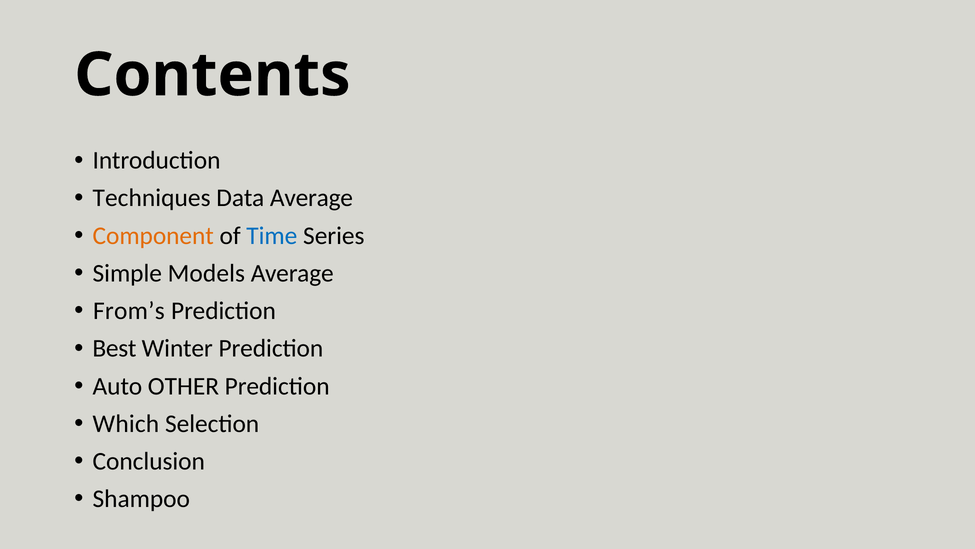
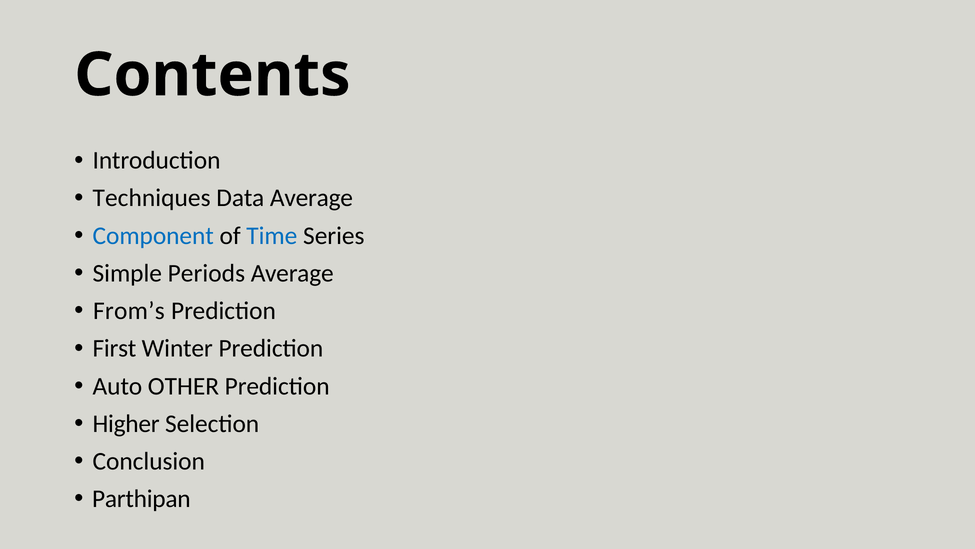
Component colour: orange -> blue
Models: Models -> Periods
Best: Best -> First
Which: Which -> Higher
Shampoo: Shampoo -> Parthipan
